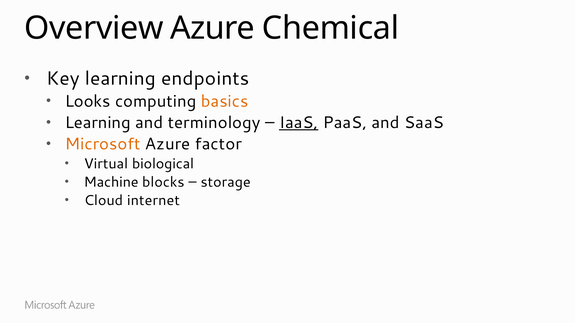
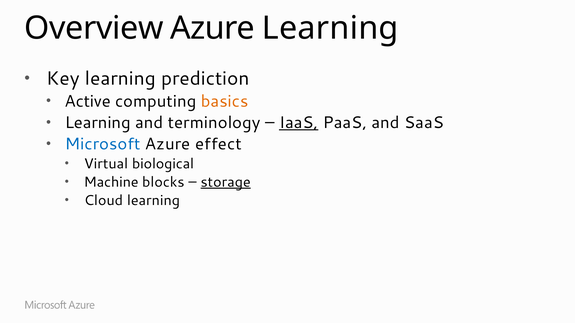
Azure Chemical: Chemical -> Learning
endpoints: endpoints -> prediction
Looks: Looks -> Active
Microsoft colour: orange -> blue
factor: factor -> effect
storage underline: none -> present
Cloud internet: internet -> learning
